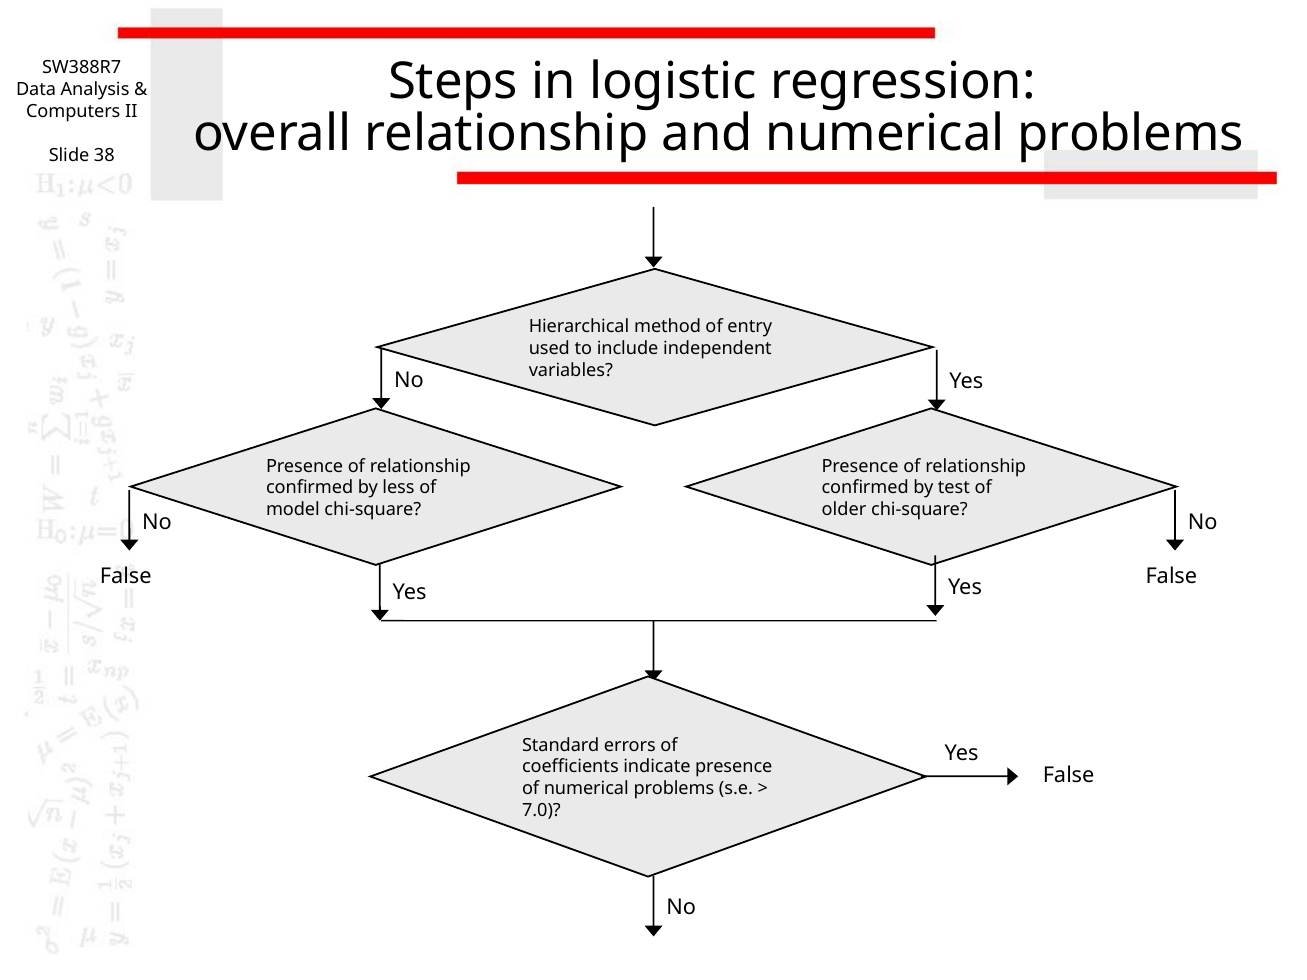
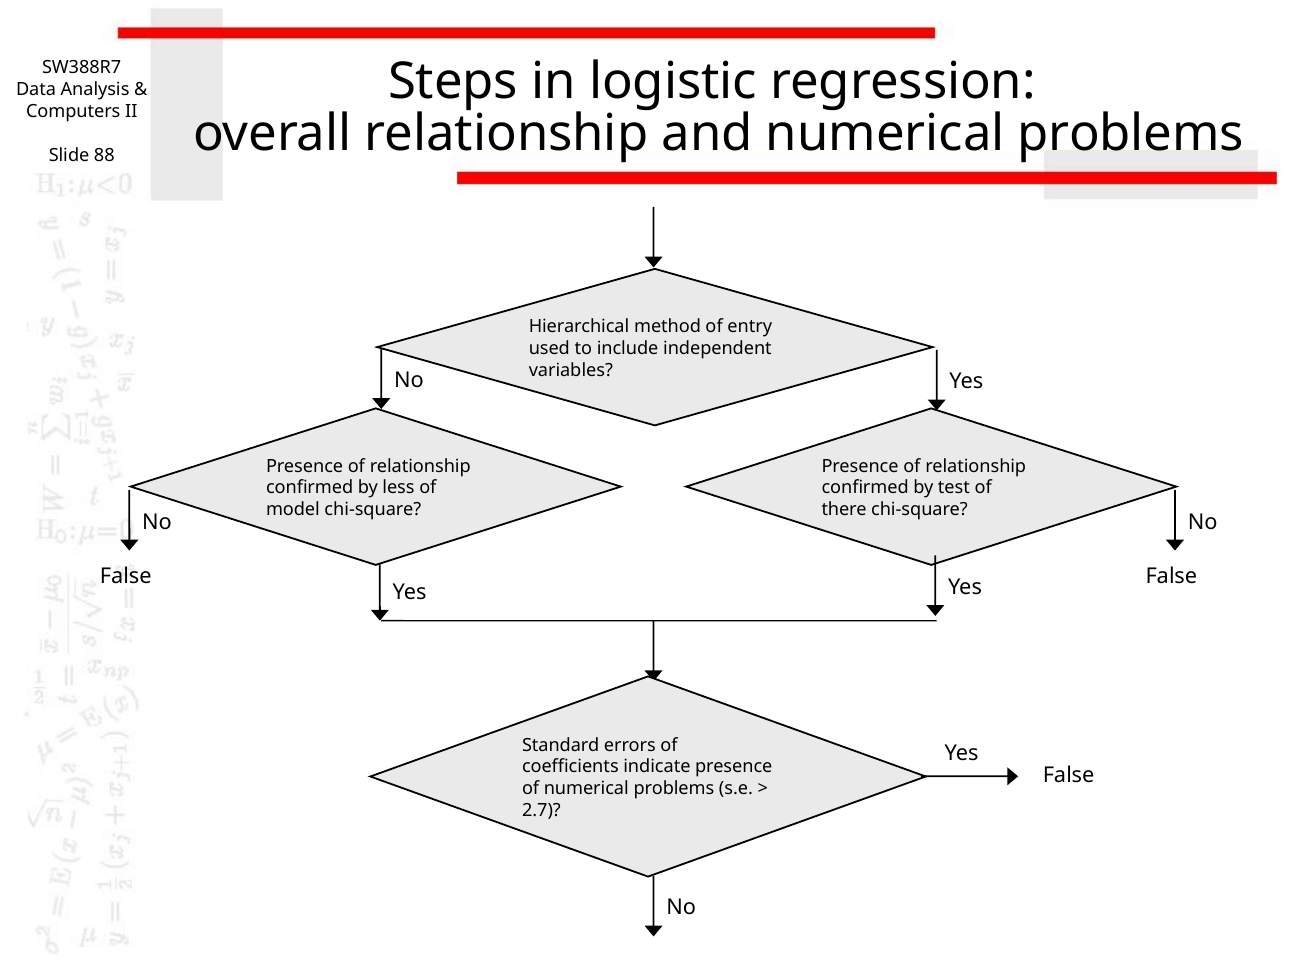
38: 38 -> 88
older: older -> there
7.0: 7.0 -> 2.7
